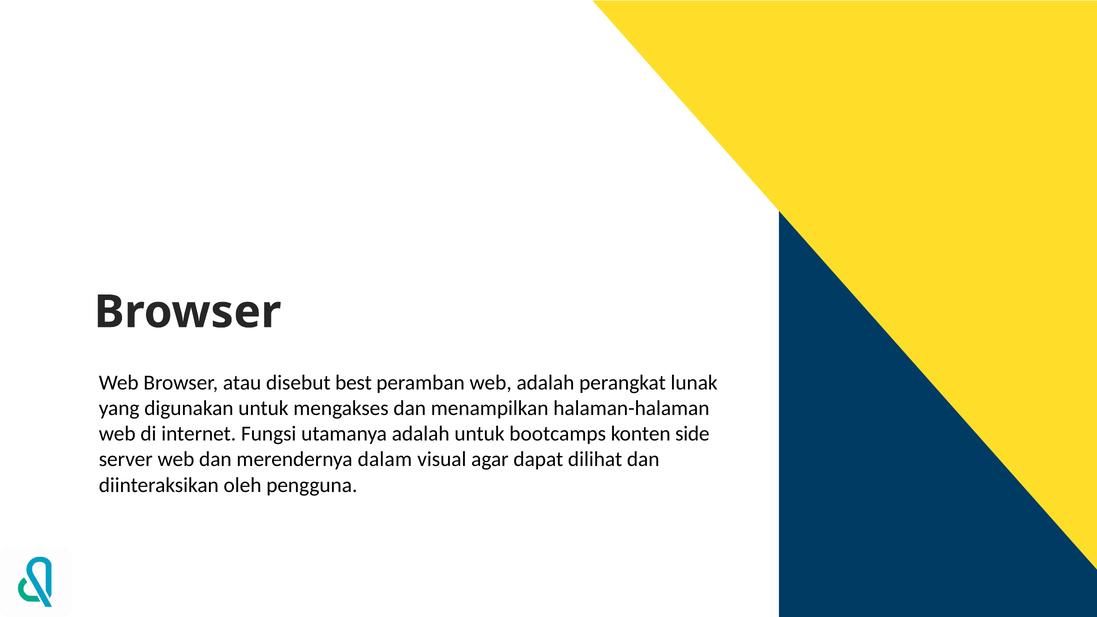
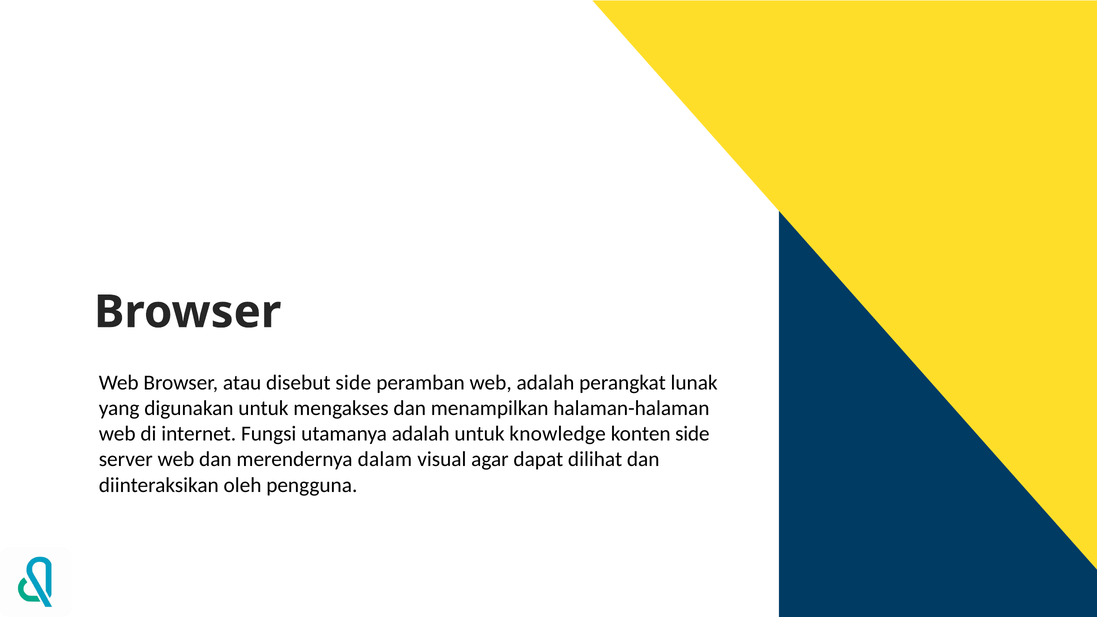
disebut best: best -> side
bootcamps: bootcamps -> knowledge
